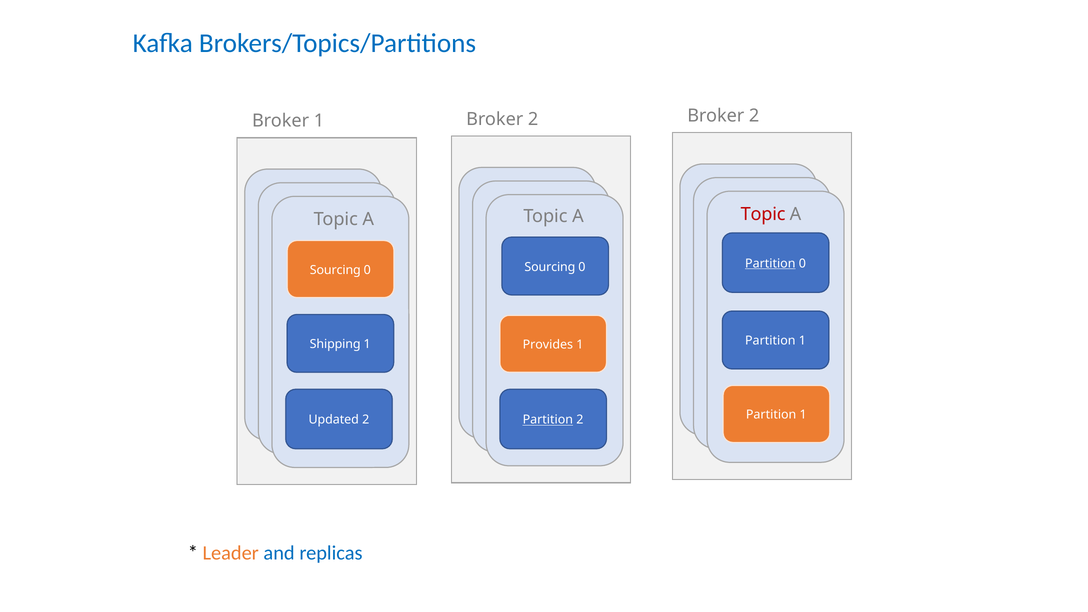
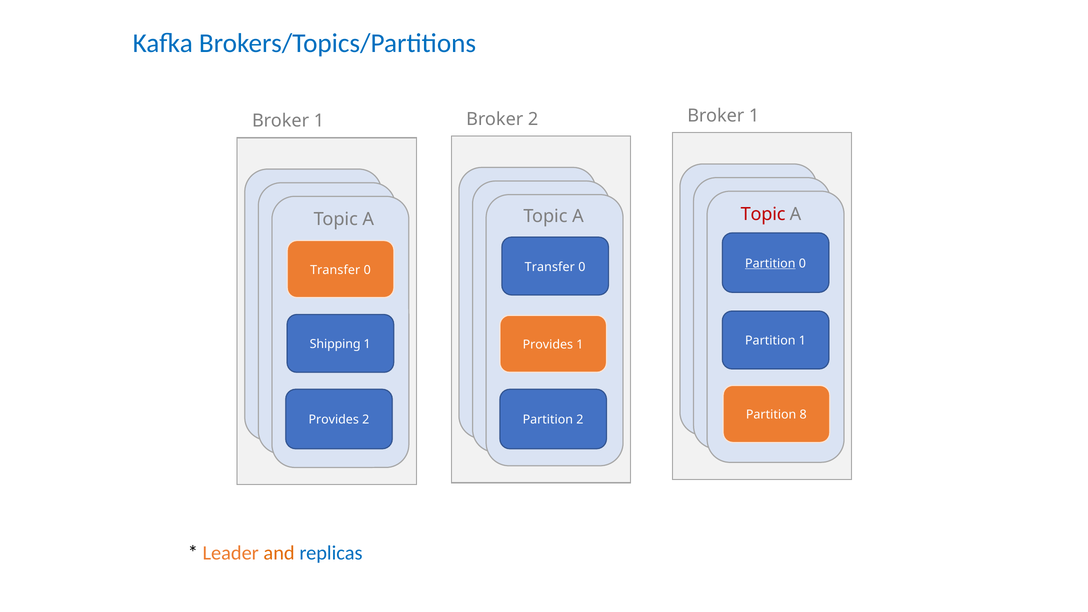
2 at (754, 116): 2 -> 1
Sourcing at (550, 267): Sourcing -> Transfer
Sourcing at (335, 270): Sourcing -> Transfer
1 at (803, 415): 1 -> 8
Updated at (334, 420): Updated -> Provides
Partition at (548, 420) underline: present -> none
and colour: blue -> orange
